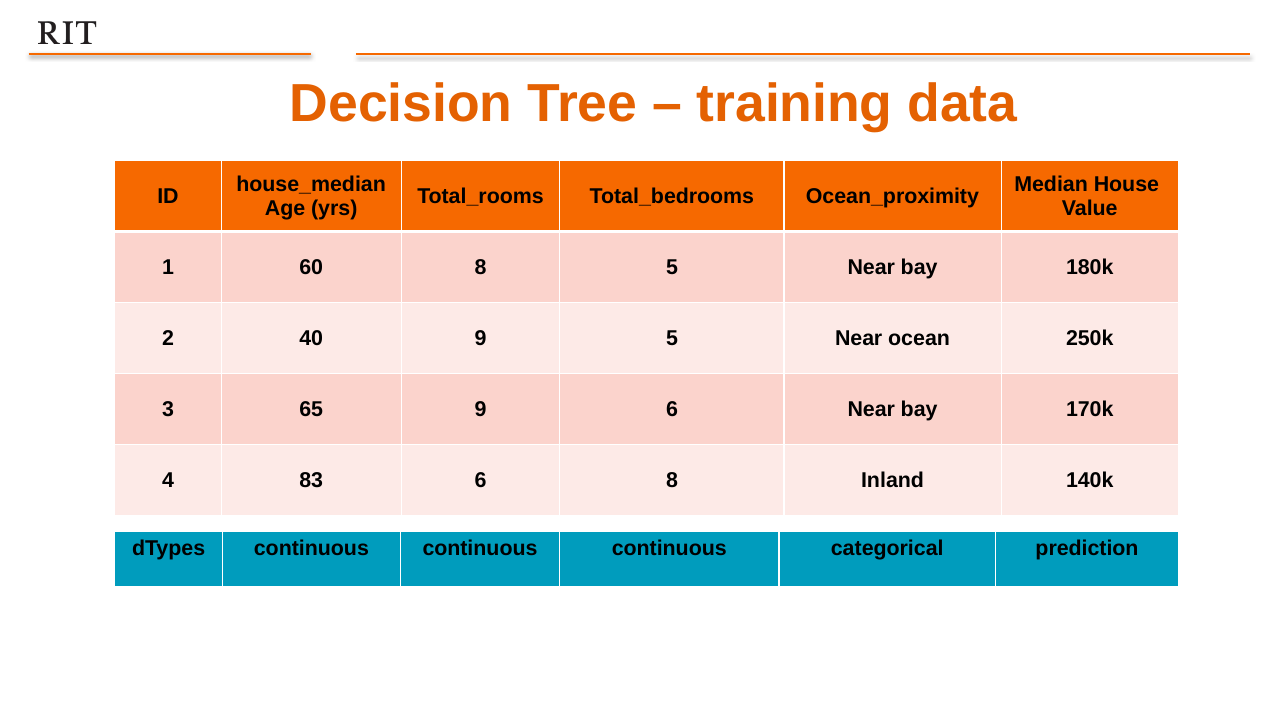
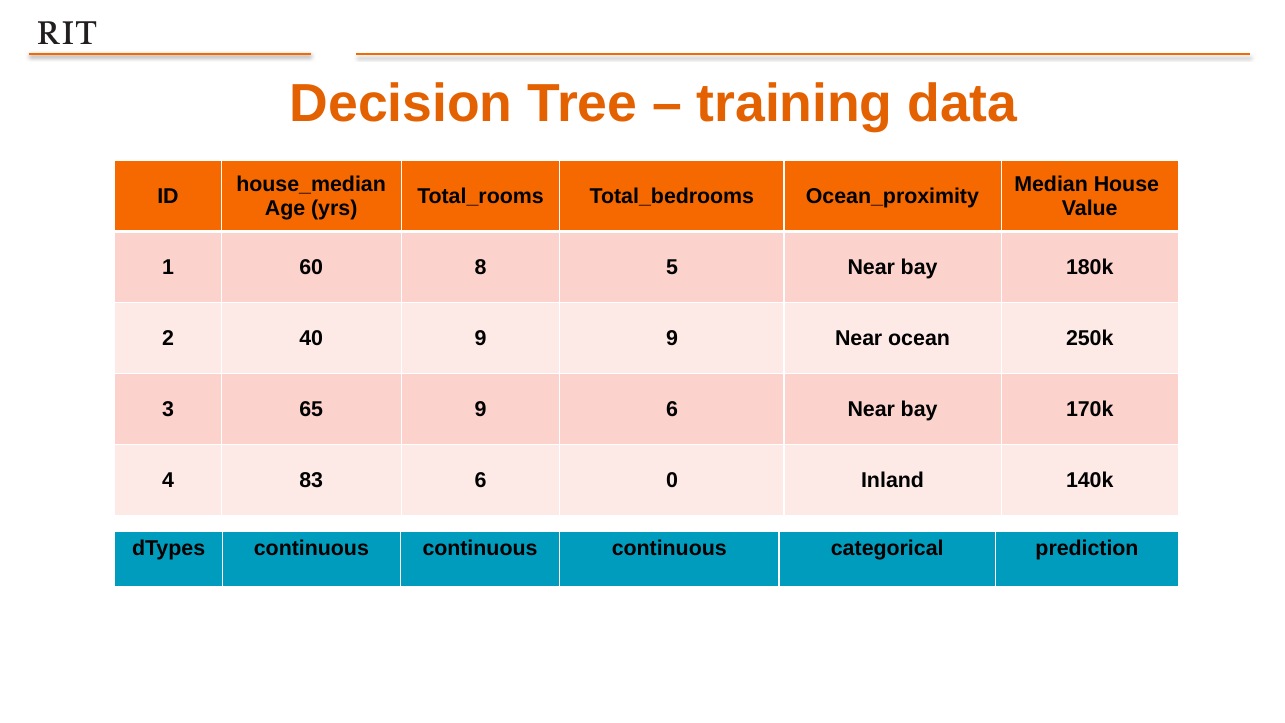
9 5: 5 -> 9
6 8: 8 -> 0
